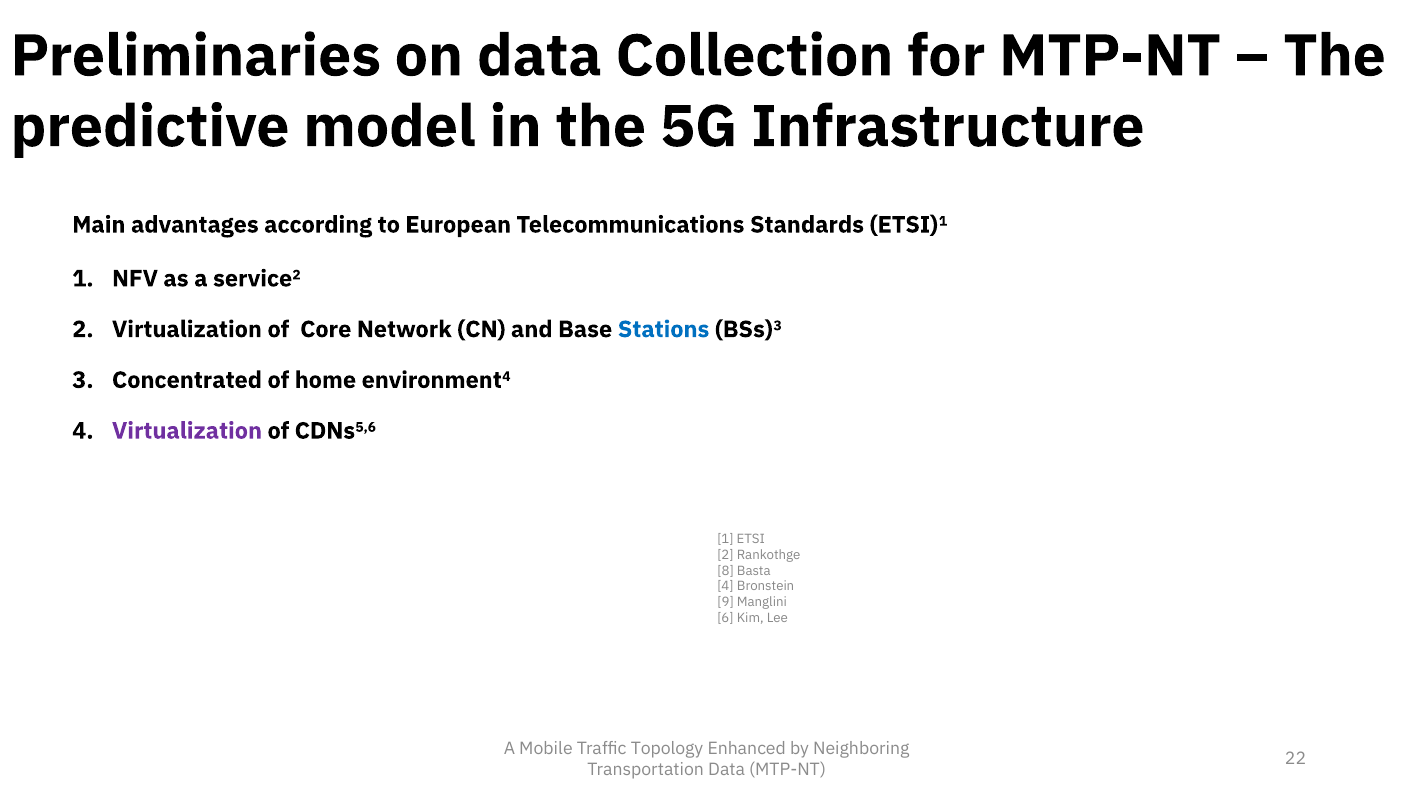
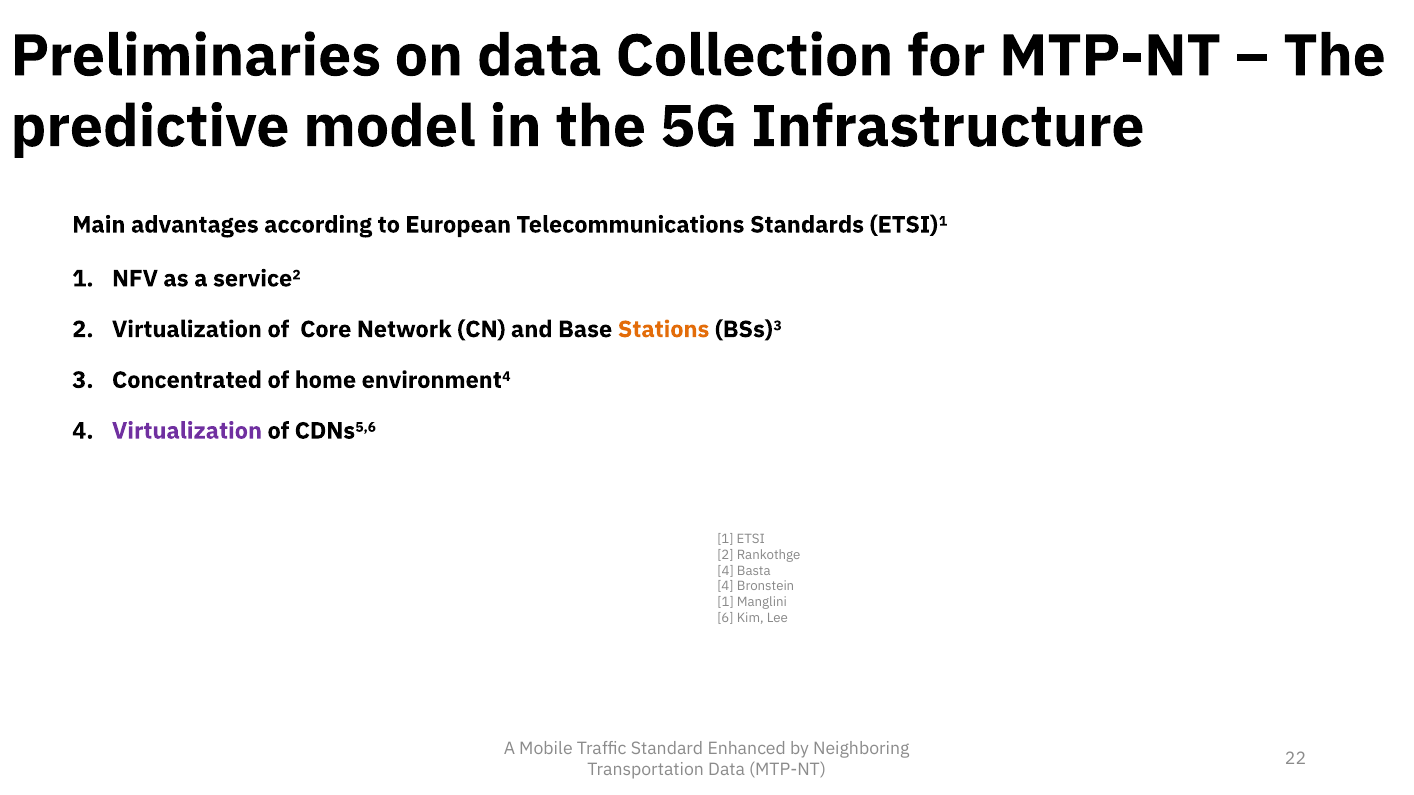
Stations colour: blue -> orange
8 at (726, 571): 8 -> 4
9 at (726, 603): 9 -> 1
Topology: Topology -> Standard
